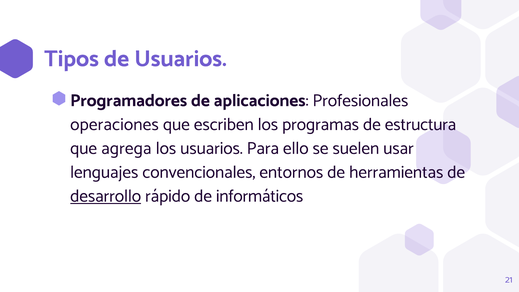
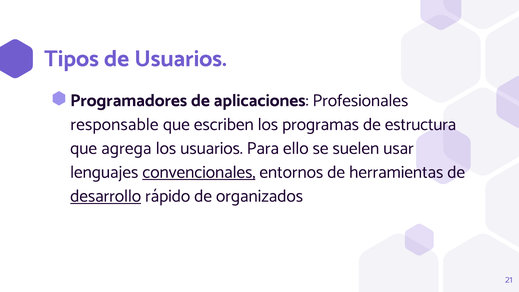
operaciones: operaciones -> responsable
convencionales underline: none -> present
informáticos: informáticos -> organizados
